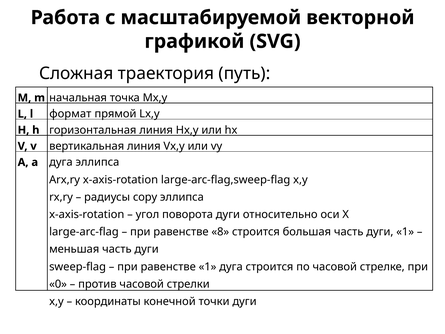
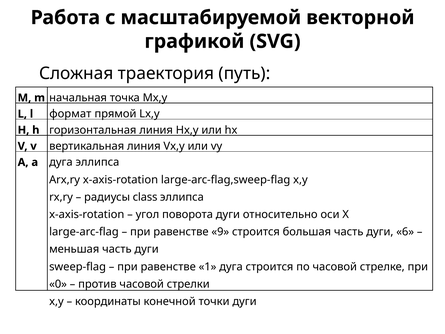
copy: copy -> class
8: 8 -> 9
дуги 1: 1 -> 6
